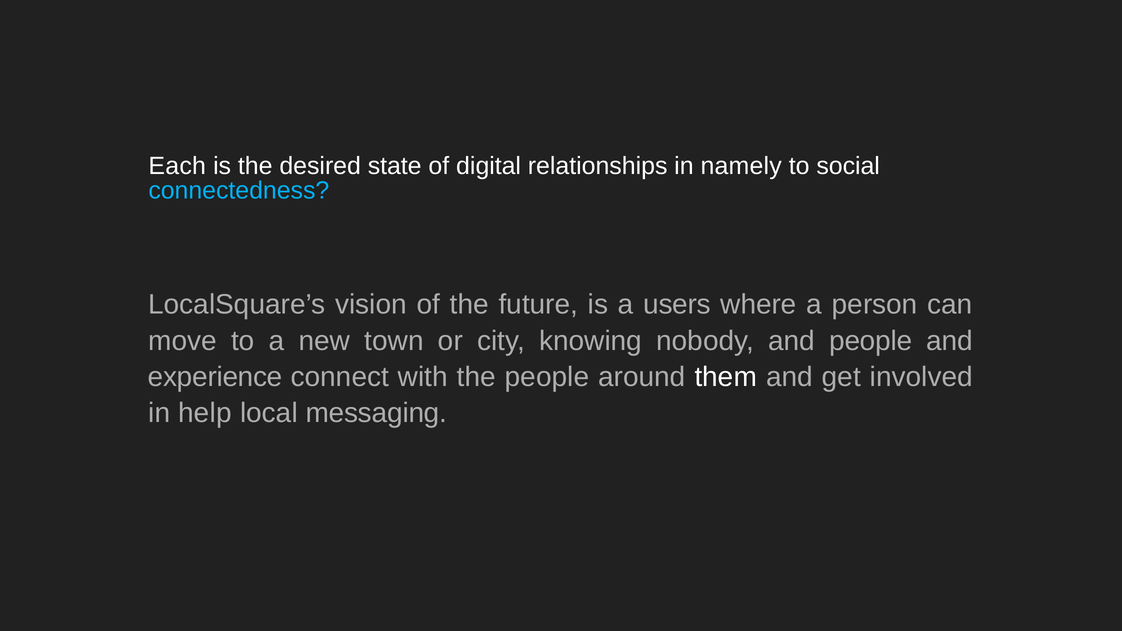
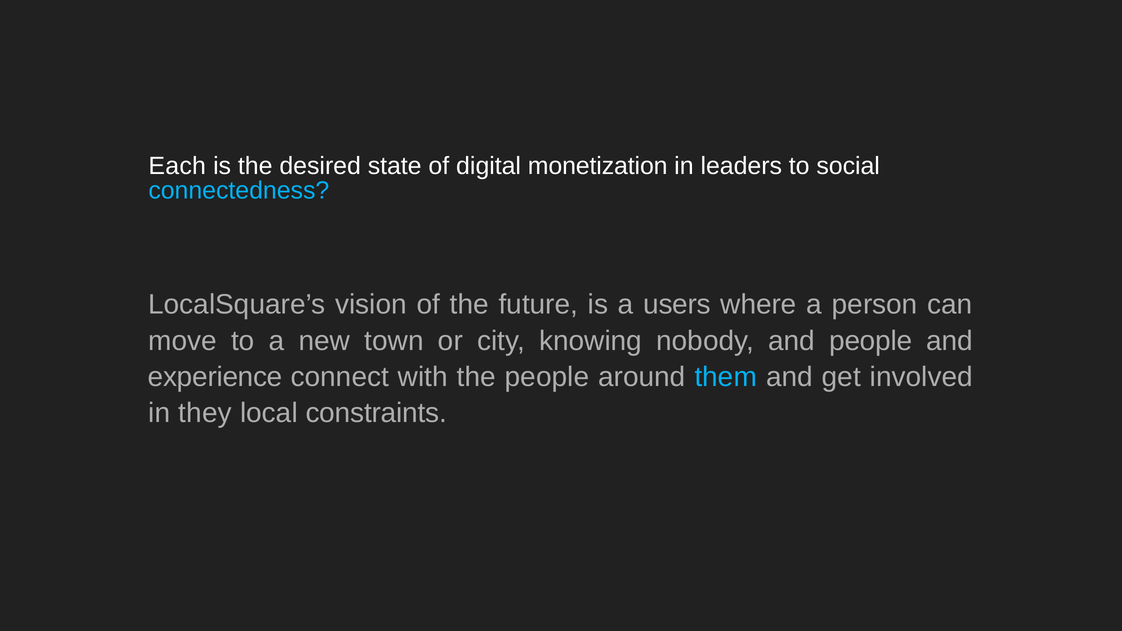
relationships: relationships -> monetization
namely: namely -> leaders
them colour: white -> light blue
help: help -> they
messaging: messaging -> constraints
